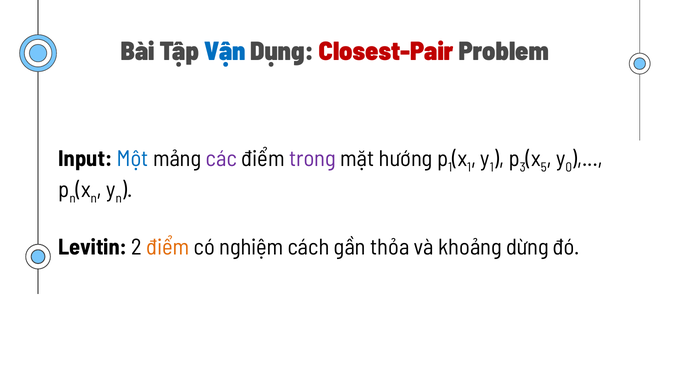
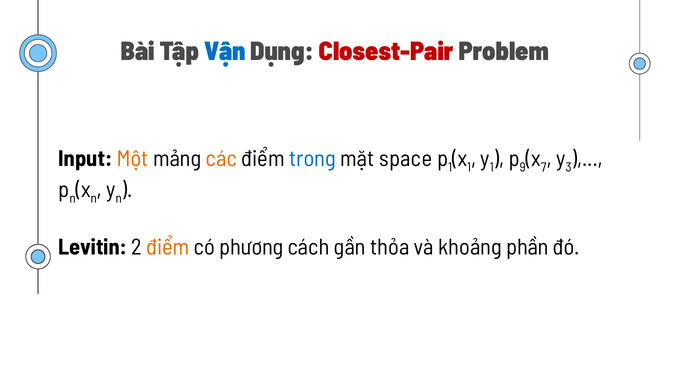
Một colour: blue -> orange
các colour: purple -> orange
trong colour: purple -> blue
hướng: hướng -> space
3: 3 -> 9
5: 5 -> 7
0: 0 -> 3
nghiệm: nghiệm -> phương
dừng: dừng -> phần
